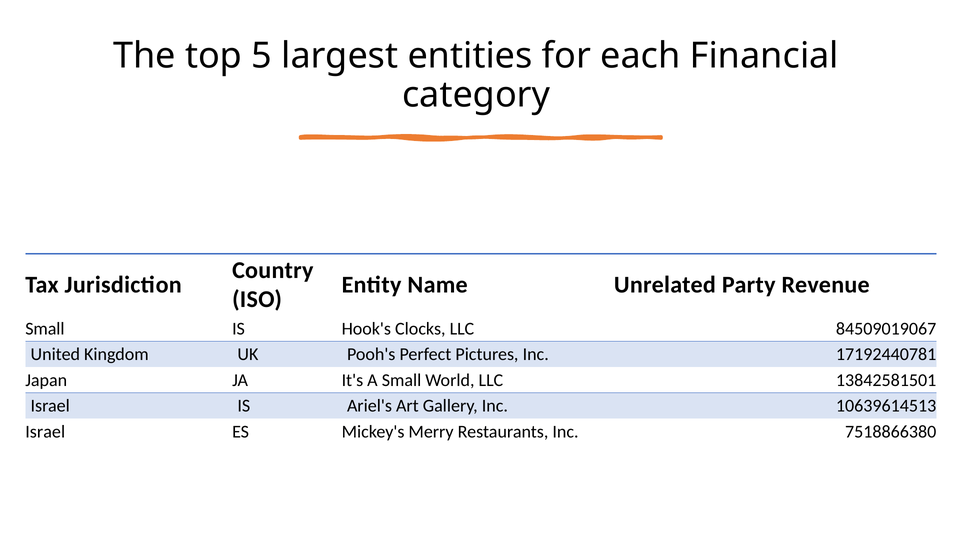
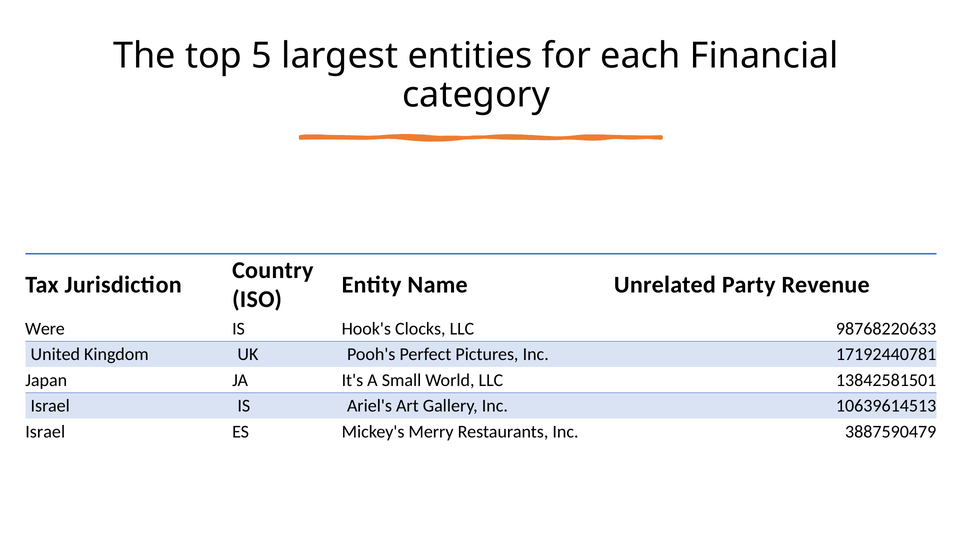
Small at (45, 329): Small -> Were
84509019067: 84509019067 -> 98768220633
7518866380: 7518866380 -> 3887590479
